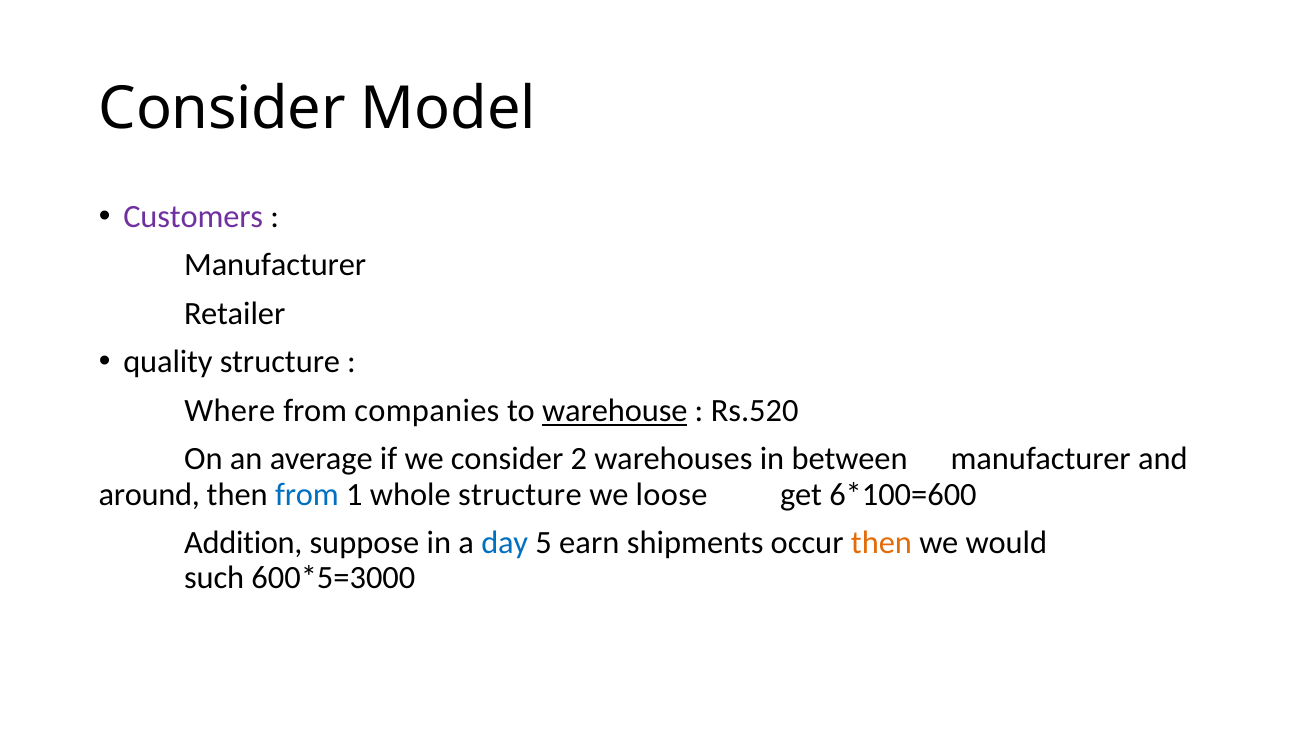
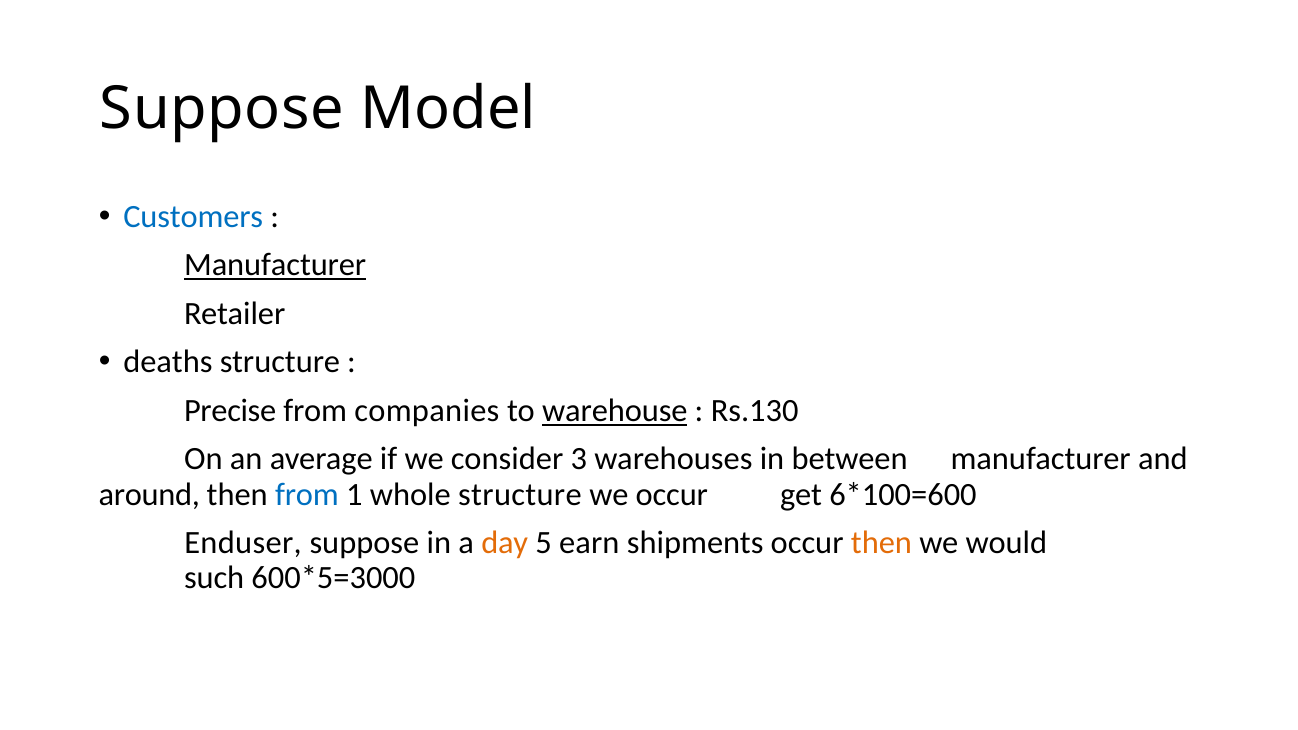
Consider at (222, 109): Consider -> Suppose
Customers colour: purple -> blue
Manufacturer at (275, 265) underline: none -> present
quality: quality -> deaths
Where: Where -> Precise
Rs.520: Rs.520 -> Rs.130
2: 2 -> 3
we loose: loose -> occur
Addition: Addition -> Enduser
day colour: blue -> orange
